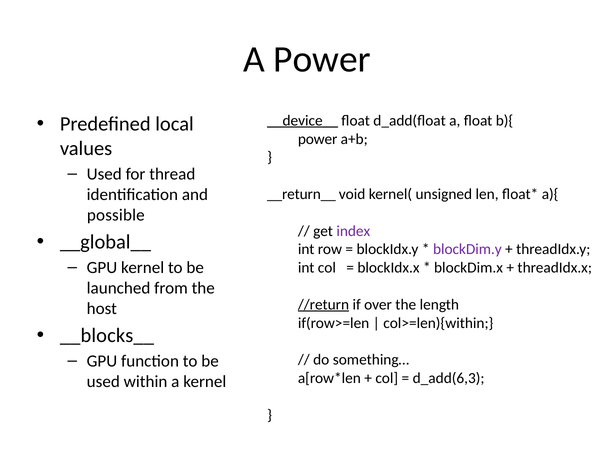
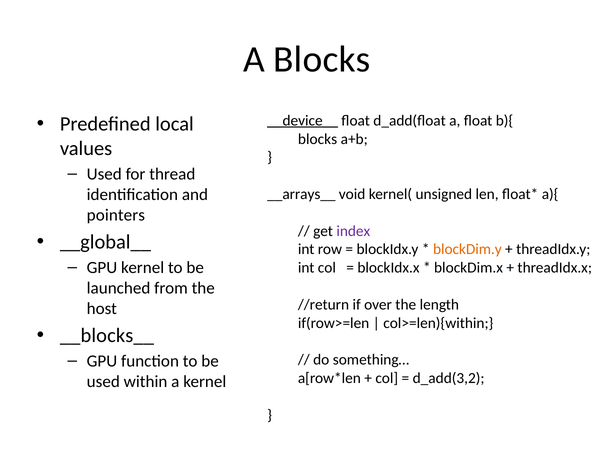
A Power: Power -> Blocks
power at (318, 139): power -> blocks
__return__: __return__ -> __arrays__
possible: possible -> pointers
blockDim.y colour: purple -> orange
//return underline: present -> none
d_add(6,3: d_add(6,3 -> d_add(3,2
